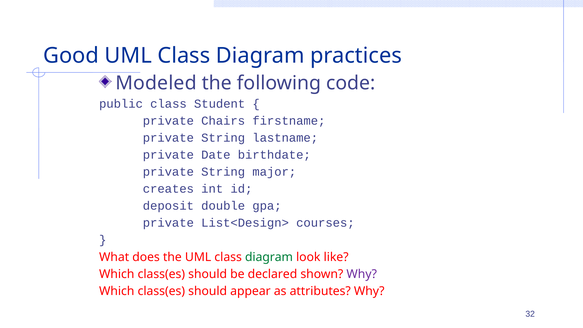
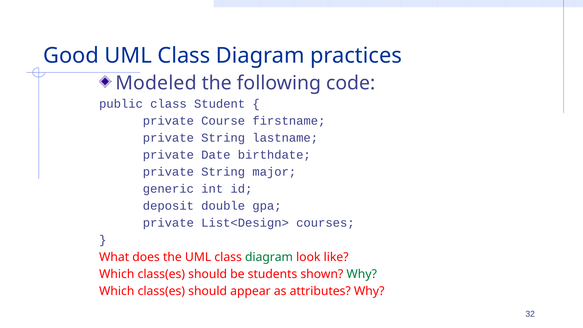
Chairs: Chairs -> Course
creates: creates -> generic
declared: declared -> students
Why at (362, 274) colour: purple -> green
